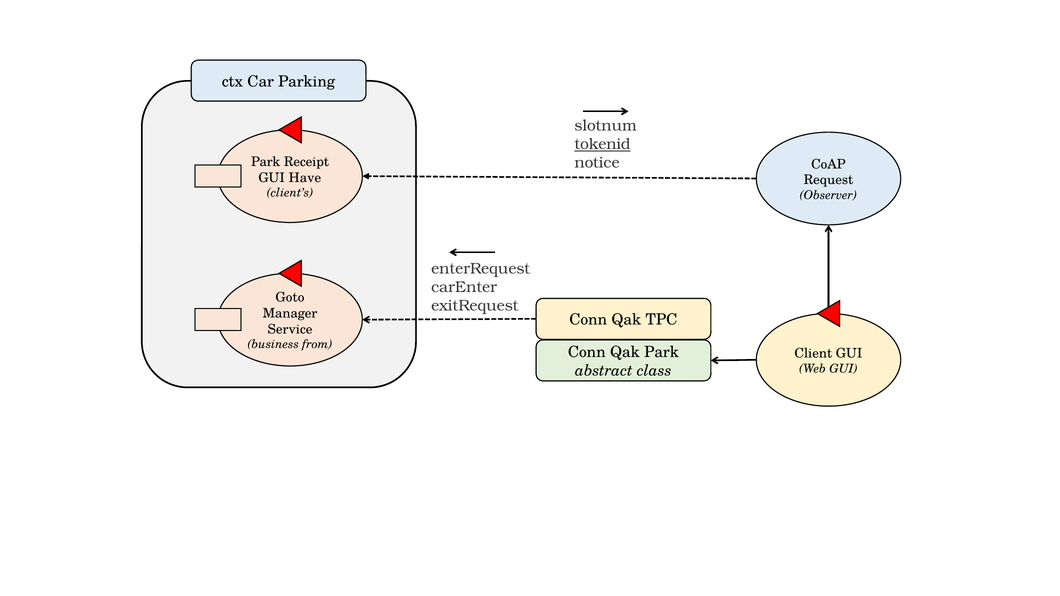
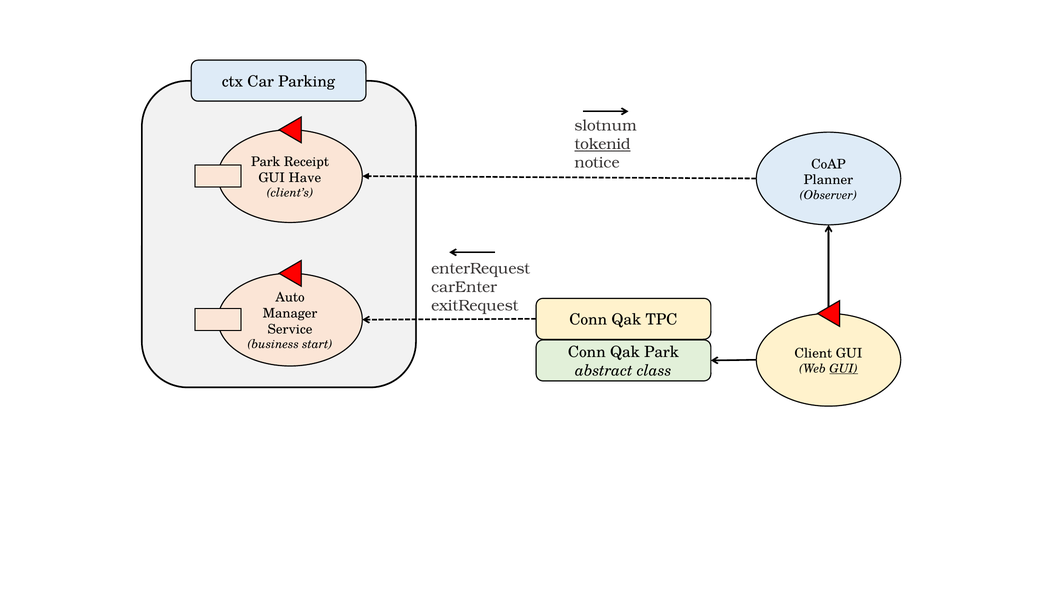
Request: Request -> Planner
Goto: Goto -> Auto
from: from -> start
GUI at (844, 369) underline: none -> present
